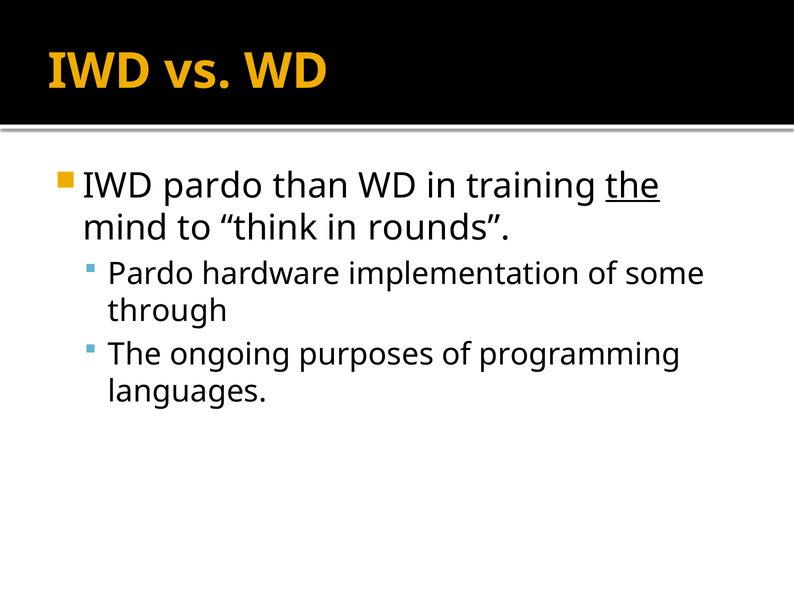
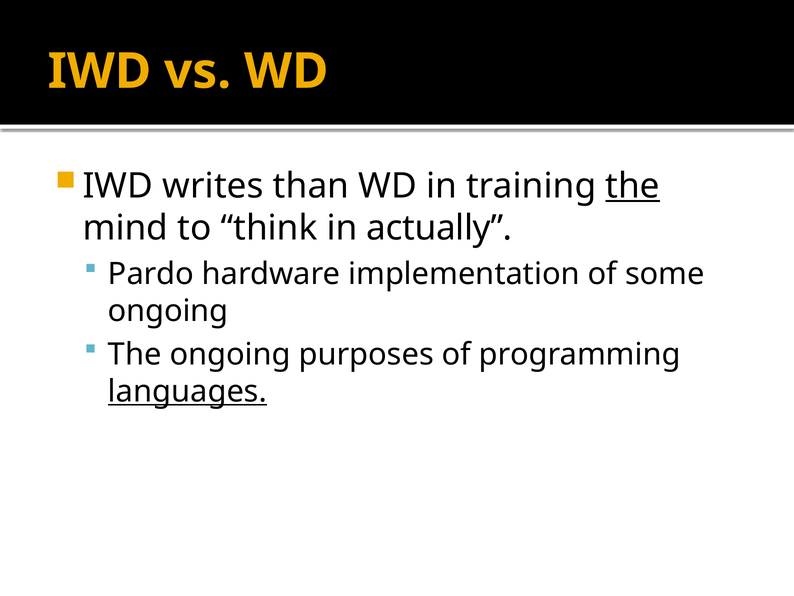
IWD pardo: pardo -> writes
rounds: rounds -> actually
through at (168, 311): through -> ongoing
languages underline: none -> present
